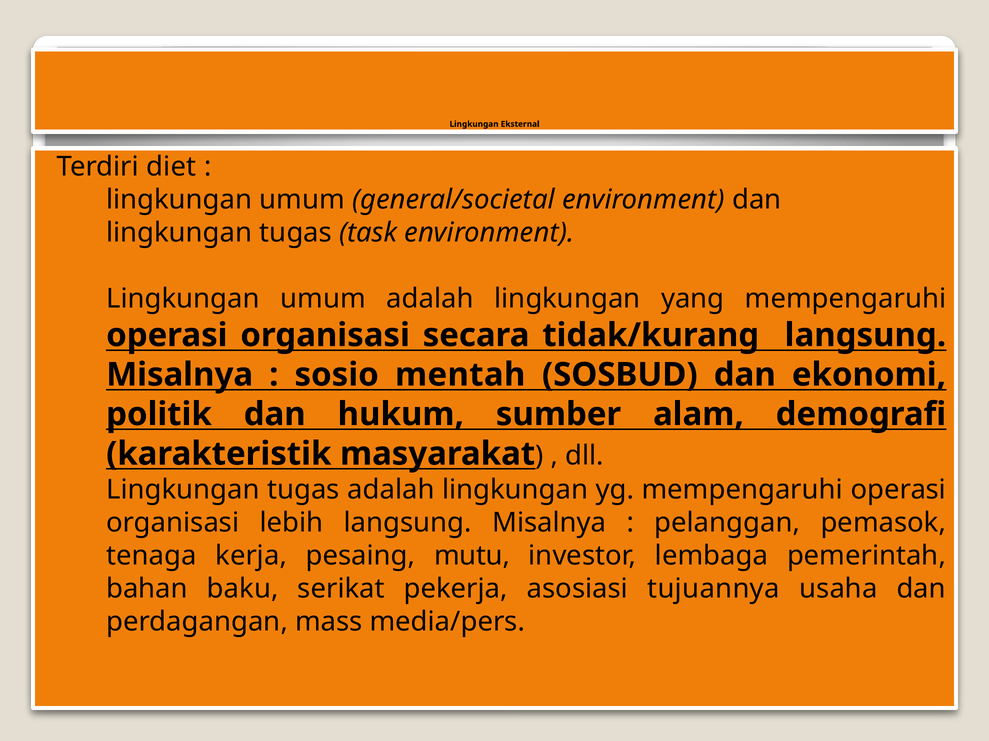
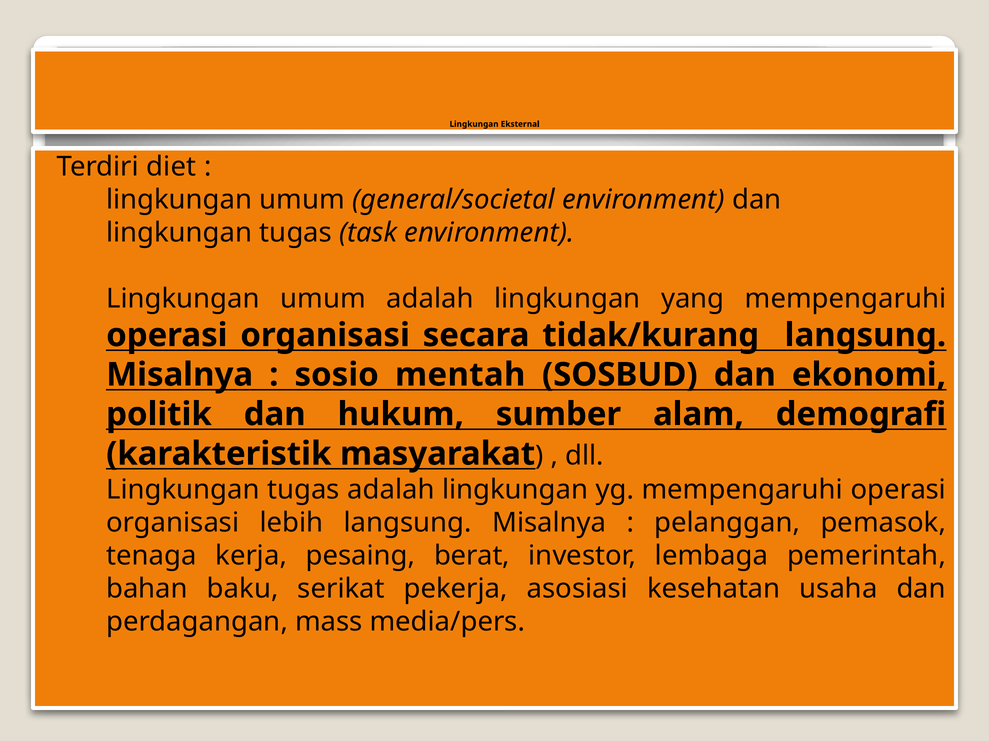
mutu: mutu -> berat
tujuannya: tujuannya -> kesehatan
